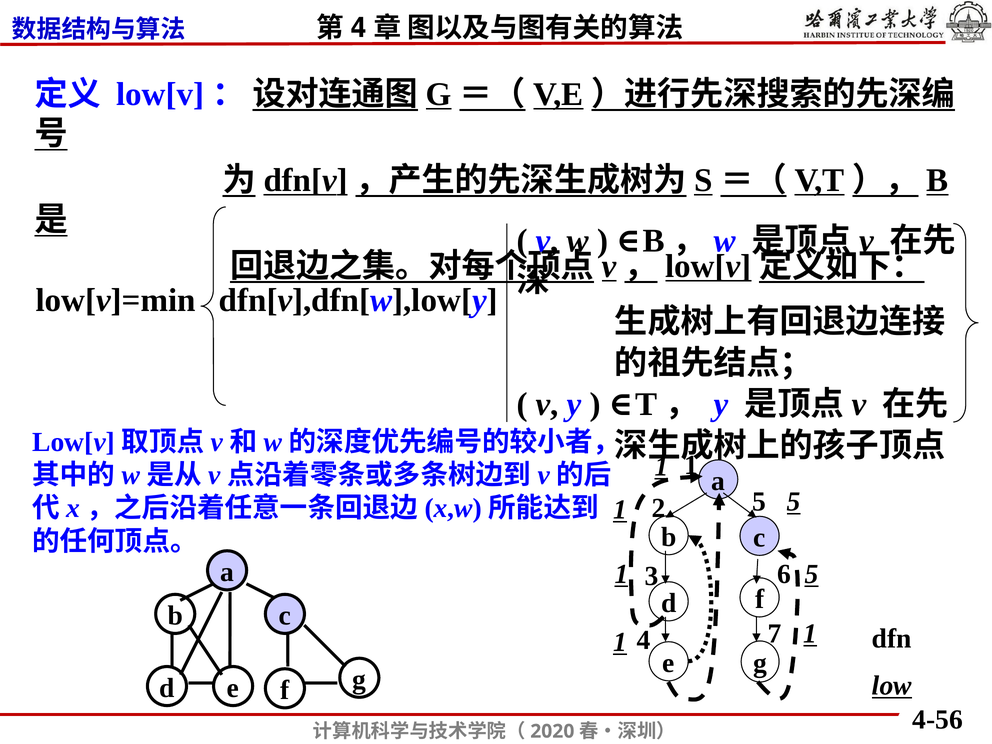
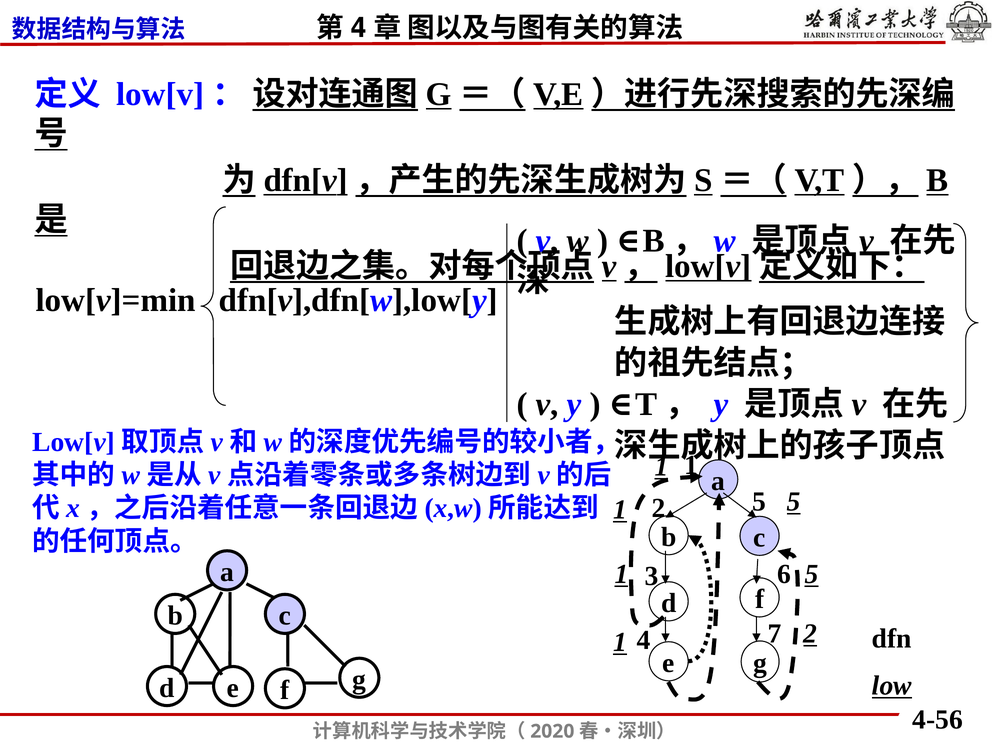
1 at (810, 634): 1 -> 2
